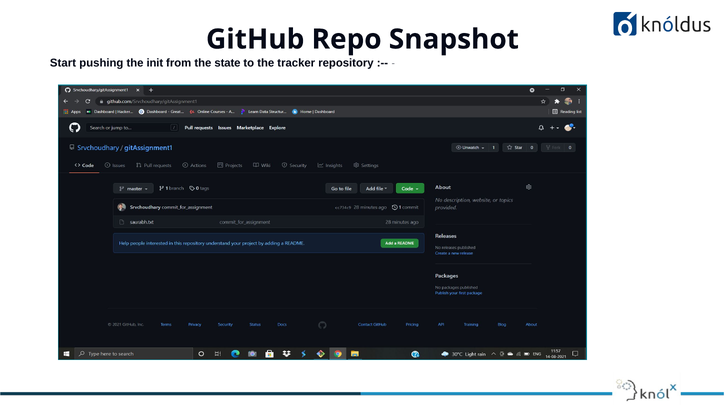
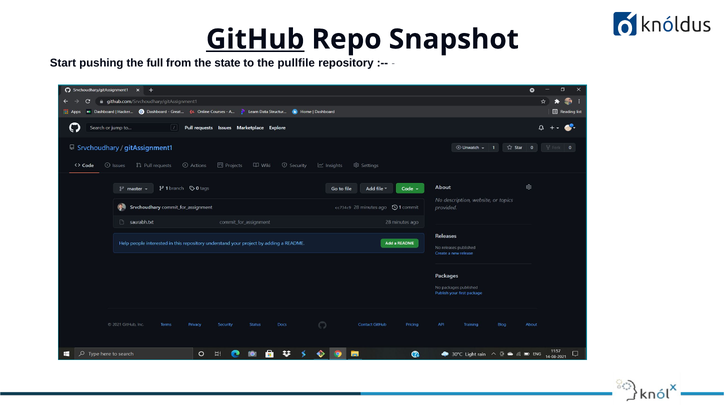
GitHub underline: none -> present
init: init -> full
tracker: tracker -> pullfile
